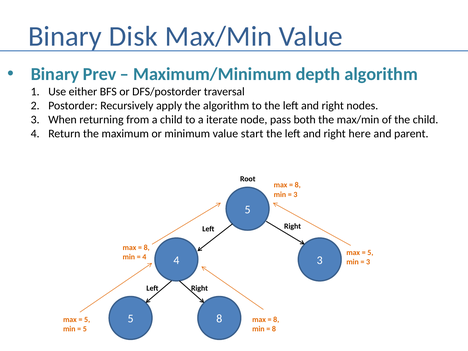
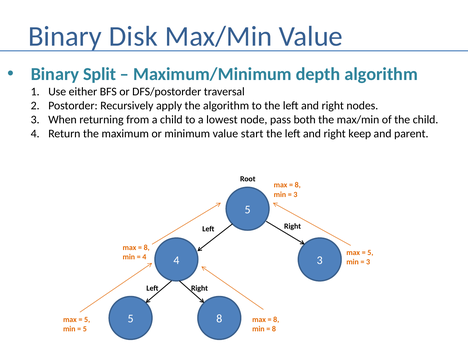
Prev: Prev -> Split
iterate: iterate -> lowest
here: here -> keep
